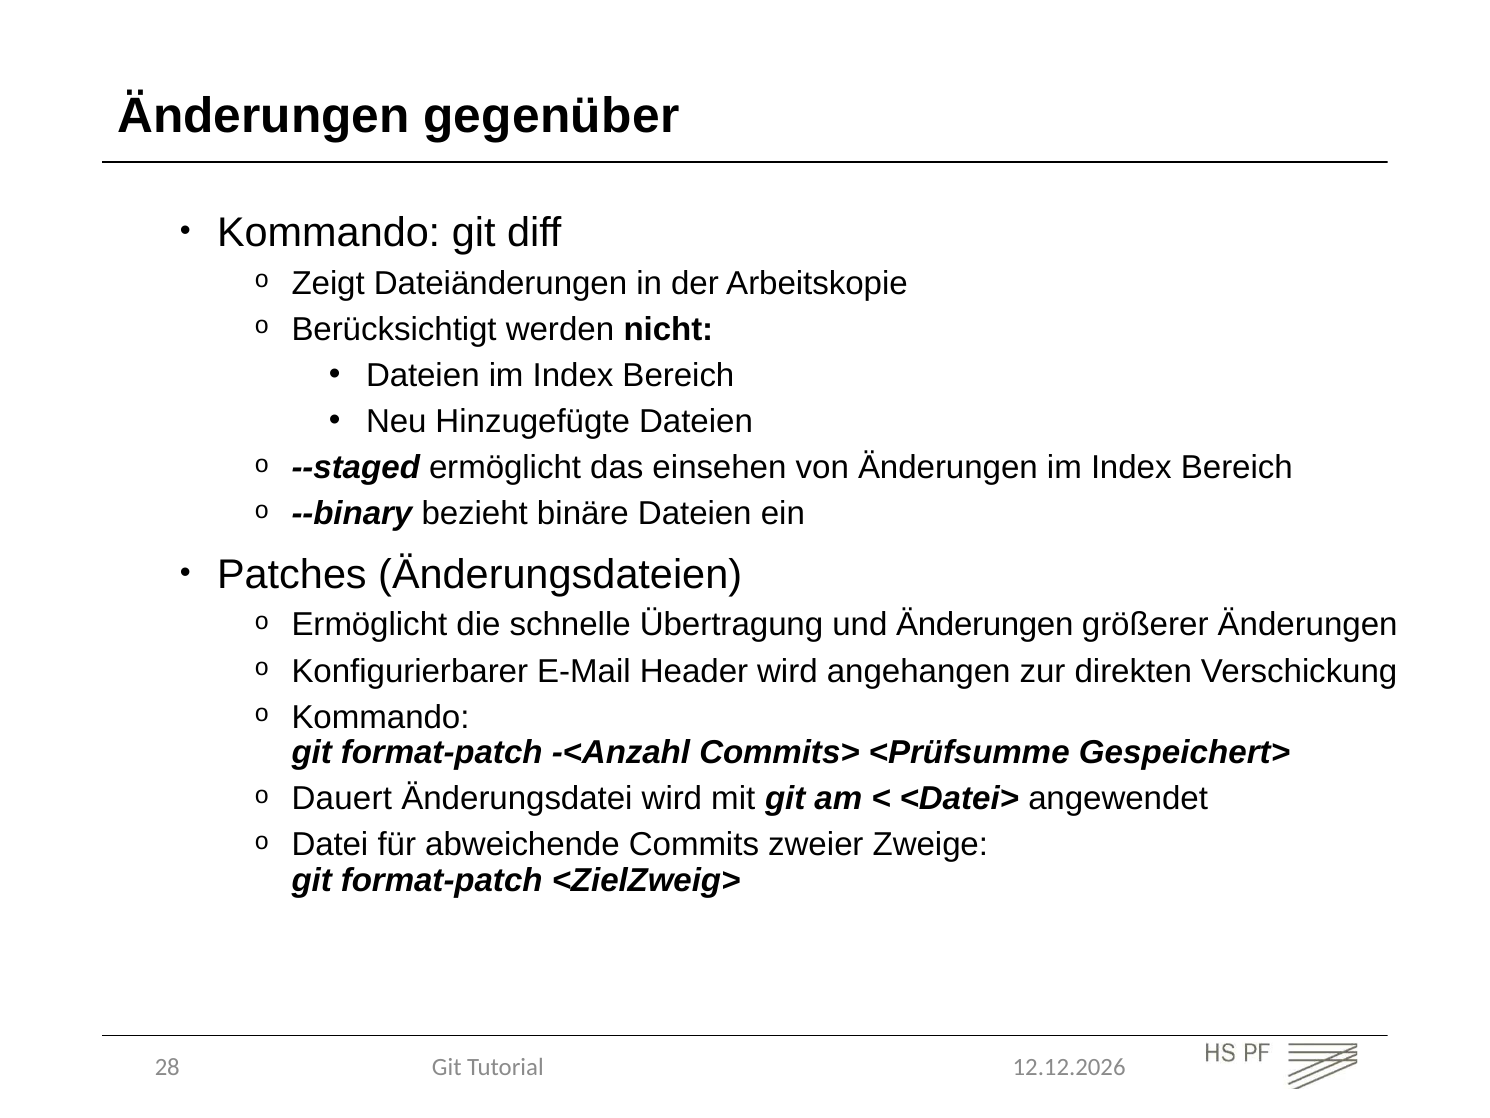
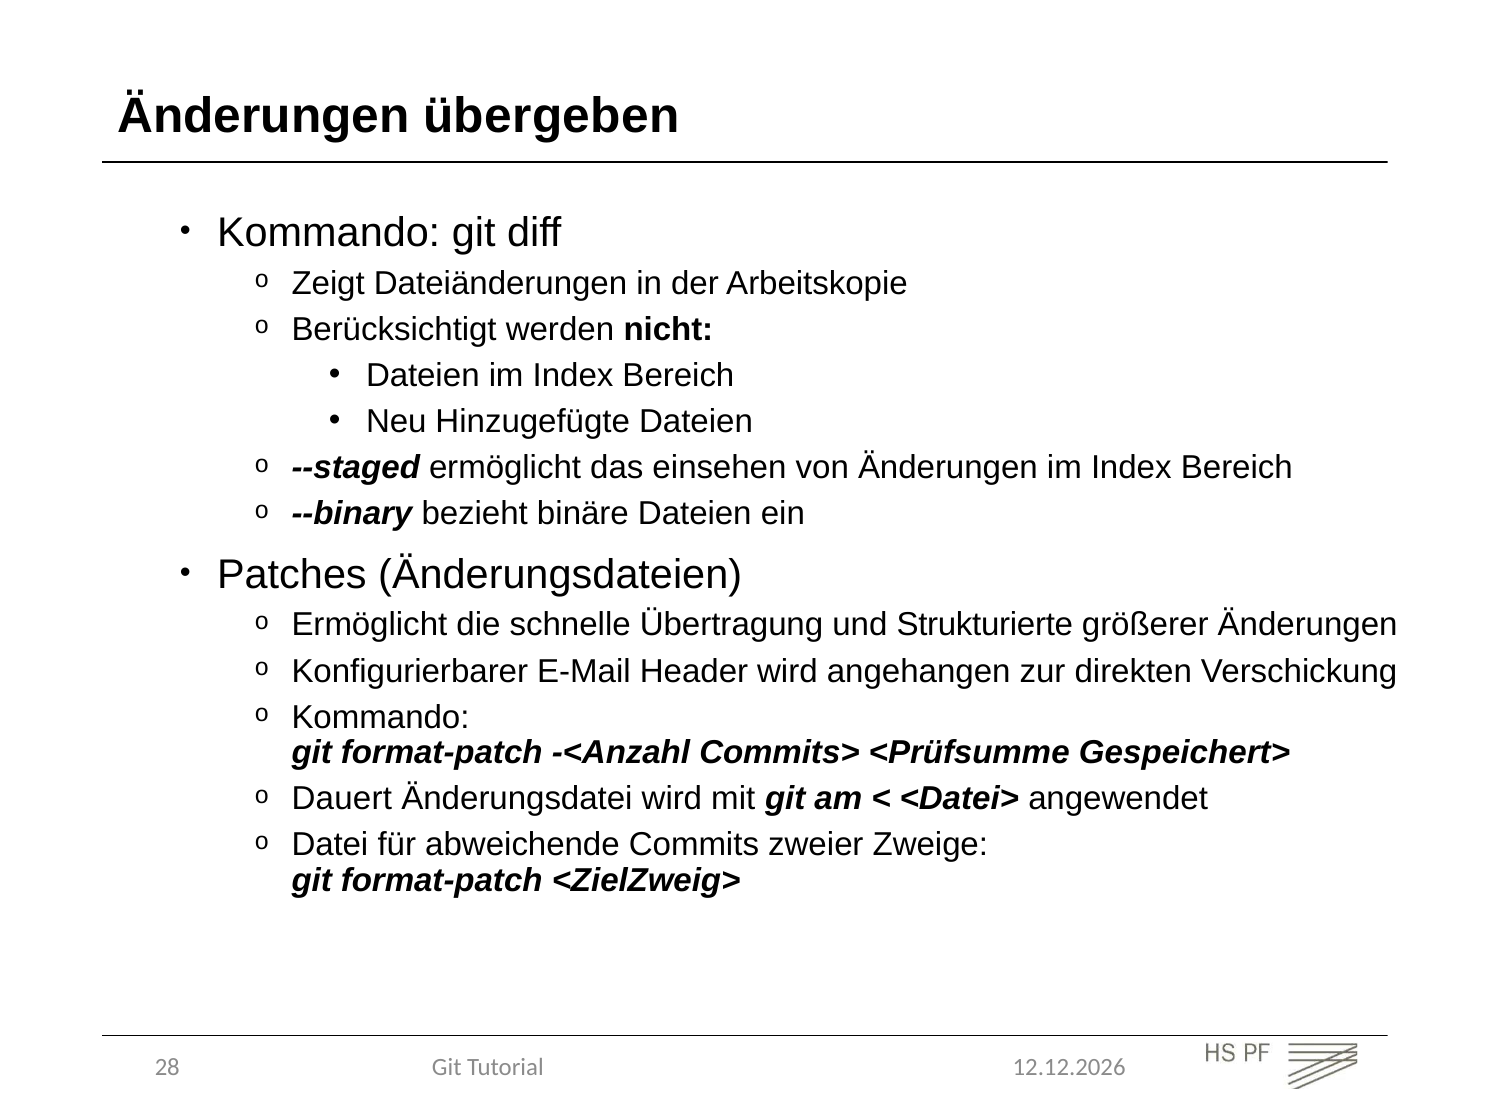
gegenüber: gegenüber -> übergeben
und Änderungen: Änderungen -> Strukturierte
